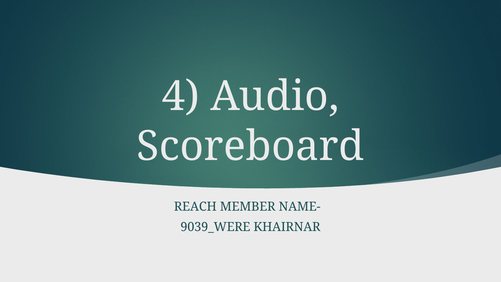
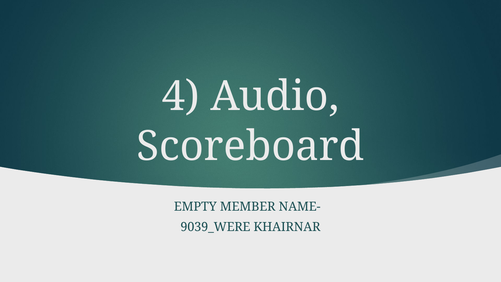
REACH: REACH -> EMPTY
